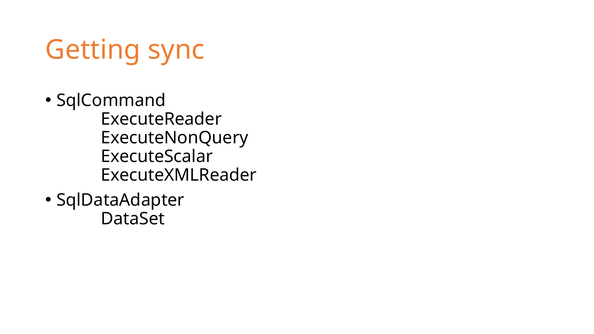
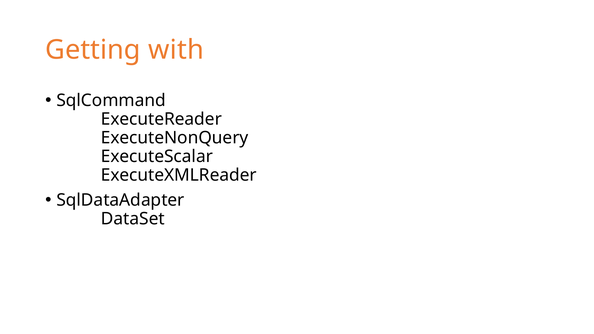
sync: sync -> with
